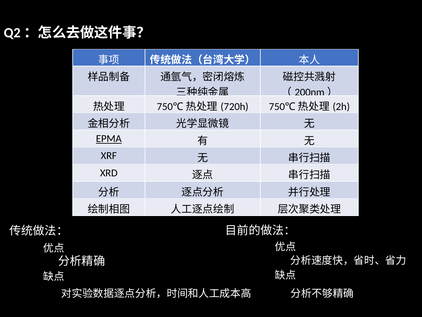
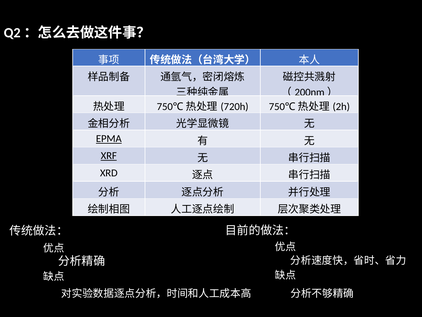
XRF underline: none -> present
